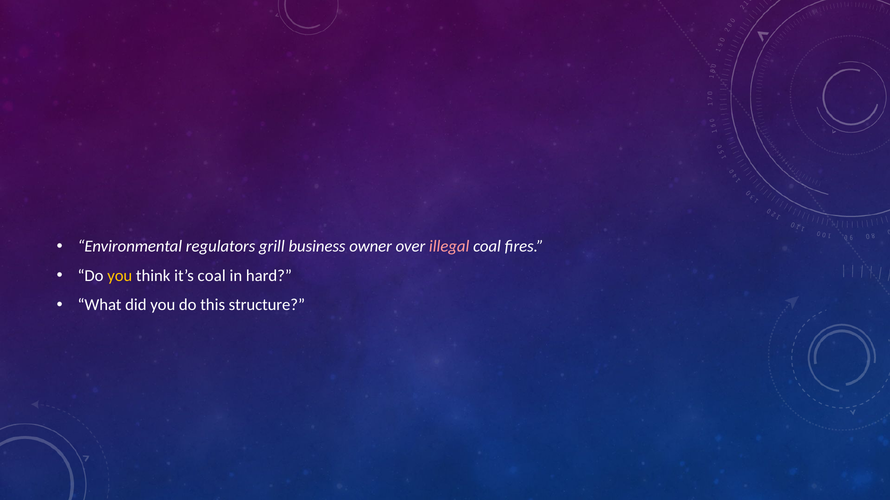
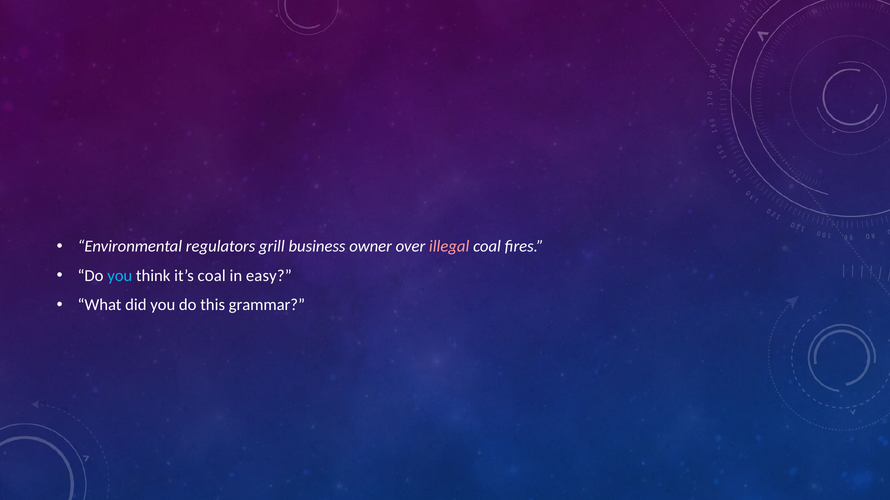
you at (120, 276) colour: yellow -> light blue
hard: hard -> easy
structure: structure -> grammar
